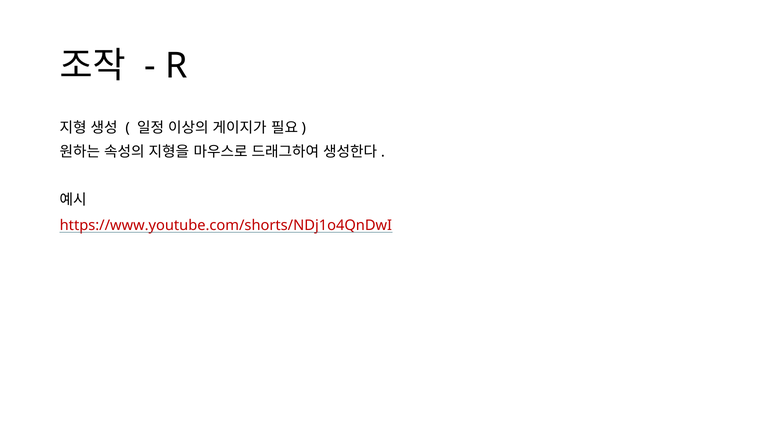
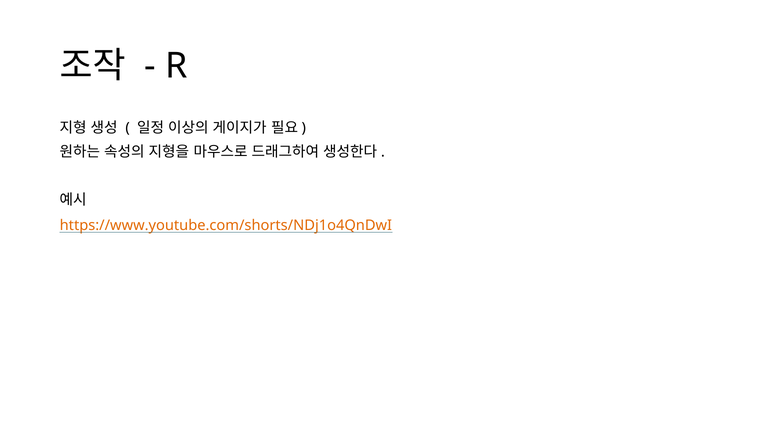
https://www.youtube.com/shorts/NDj1o4QnDwI colour: red -> orange
